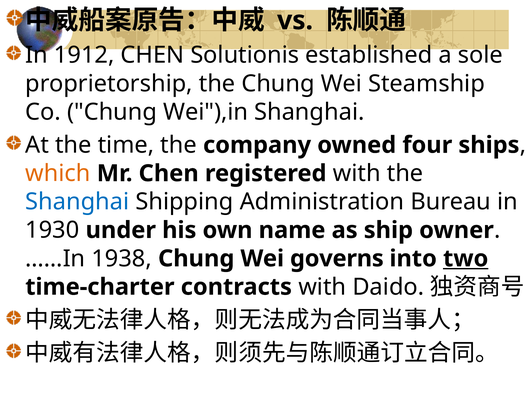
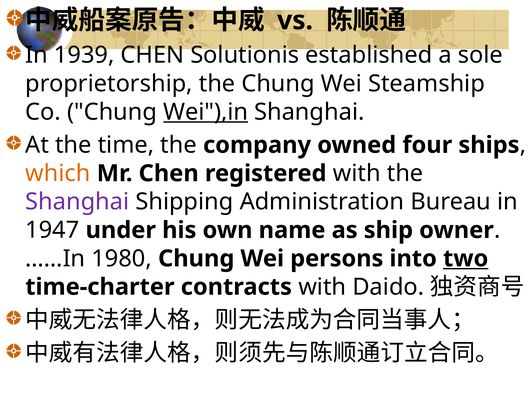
1912: 1912 -> 1939
Wei"),in underline: none -> present
Shanghai at (77, 202) colour: blue -> purple
1930: 1930 -> 1947
1938: 1938 -> 1980
governs: governs -> persons
